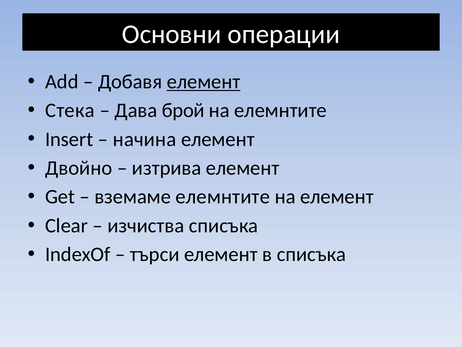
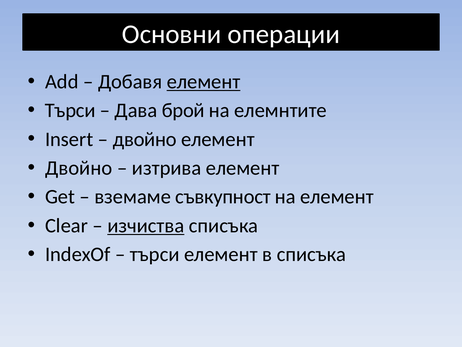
Стека at (70, 110): Стека -> Търси
начина at (145, 139): начина -> двойно
вземаме елемнтите: елемнтите -> съвкупност
изчиства underline: none -> present
